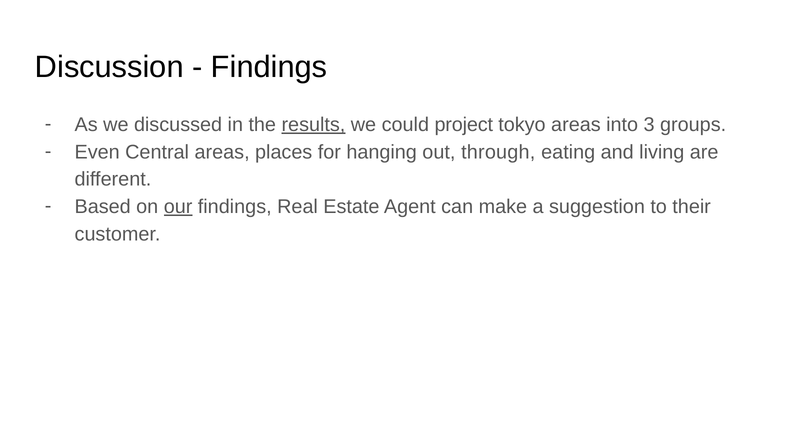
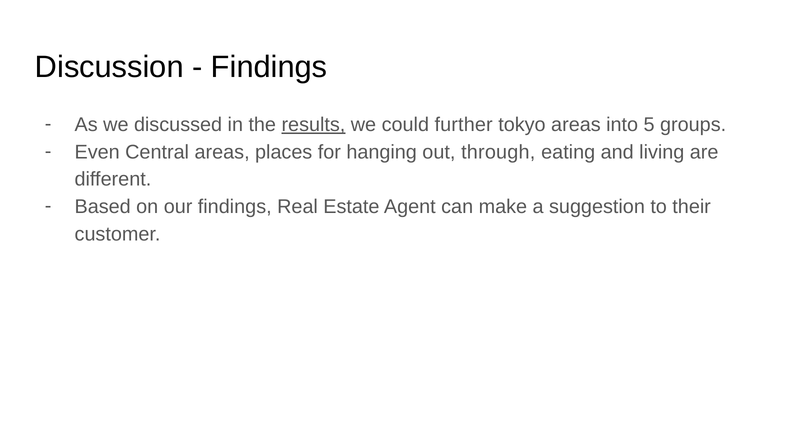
project: project -> further
3: 3 -> 5
our underline: present -> none
